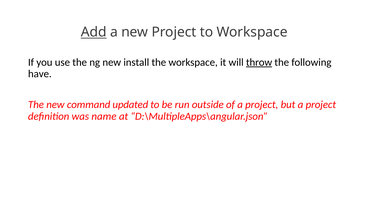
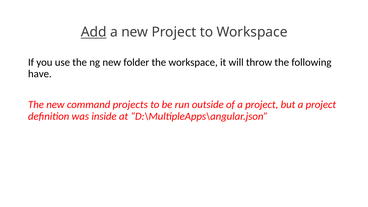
install: install -> folder
throw underline: present -> none
updated: updated -> projects
name: name -> inside
